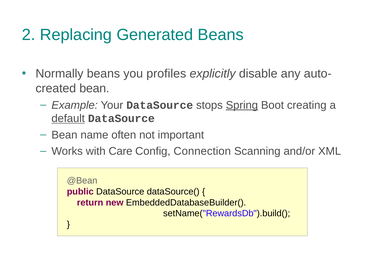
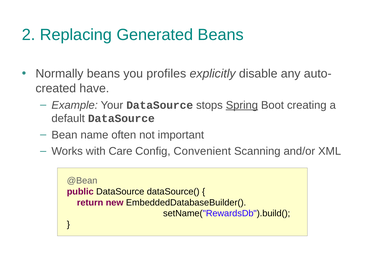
created bean: bean -> have
default underline: present -> none
Connection: Connection -> Convenient
